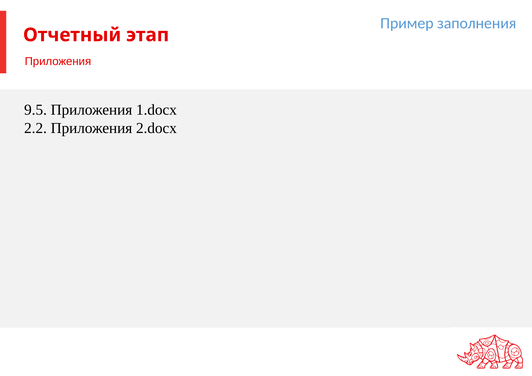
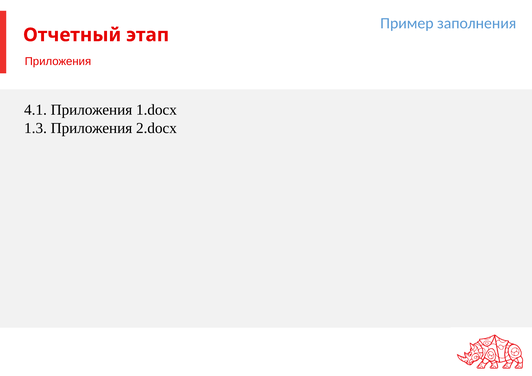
9.5: 9.5 -> 4.1
2.2: 2.2 -> 1.3
